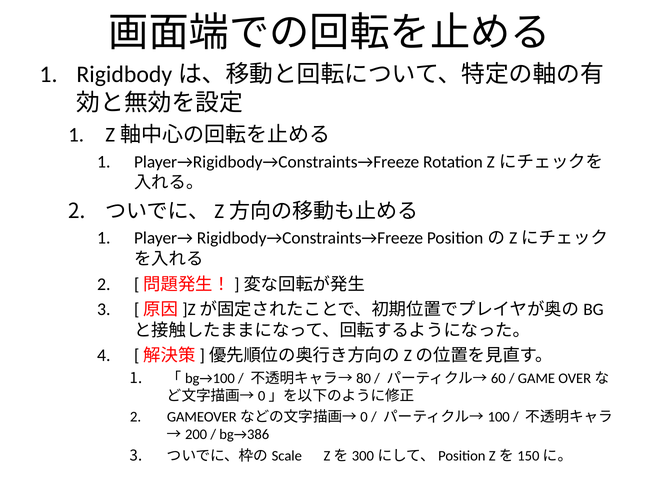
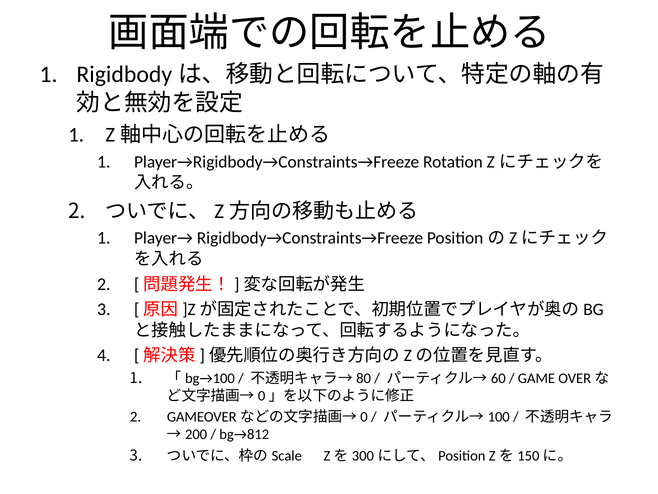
bg→386: bg→386 -> bg→812
